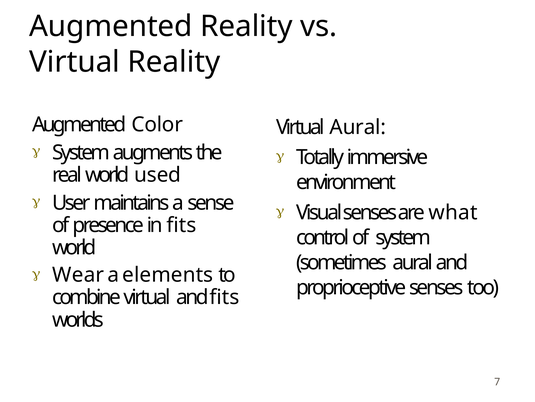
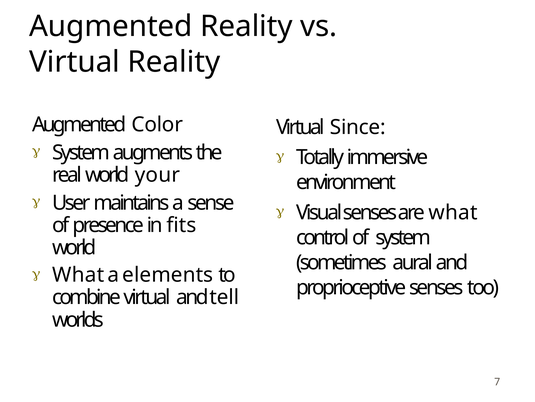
Virtual Aural: Aural -> Since
used: used -> your
Wear at (78, 274): Wear -> What
and fits: fits -> tell
